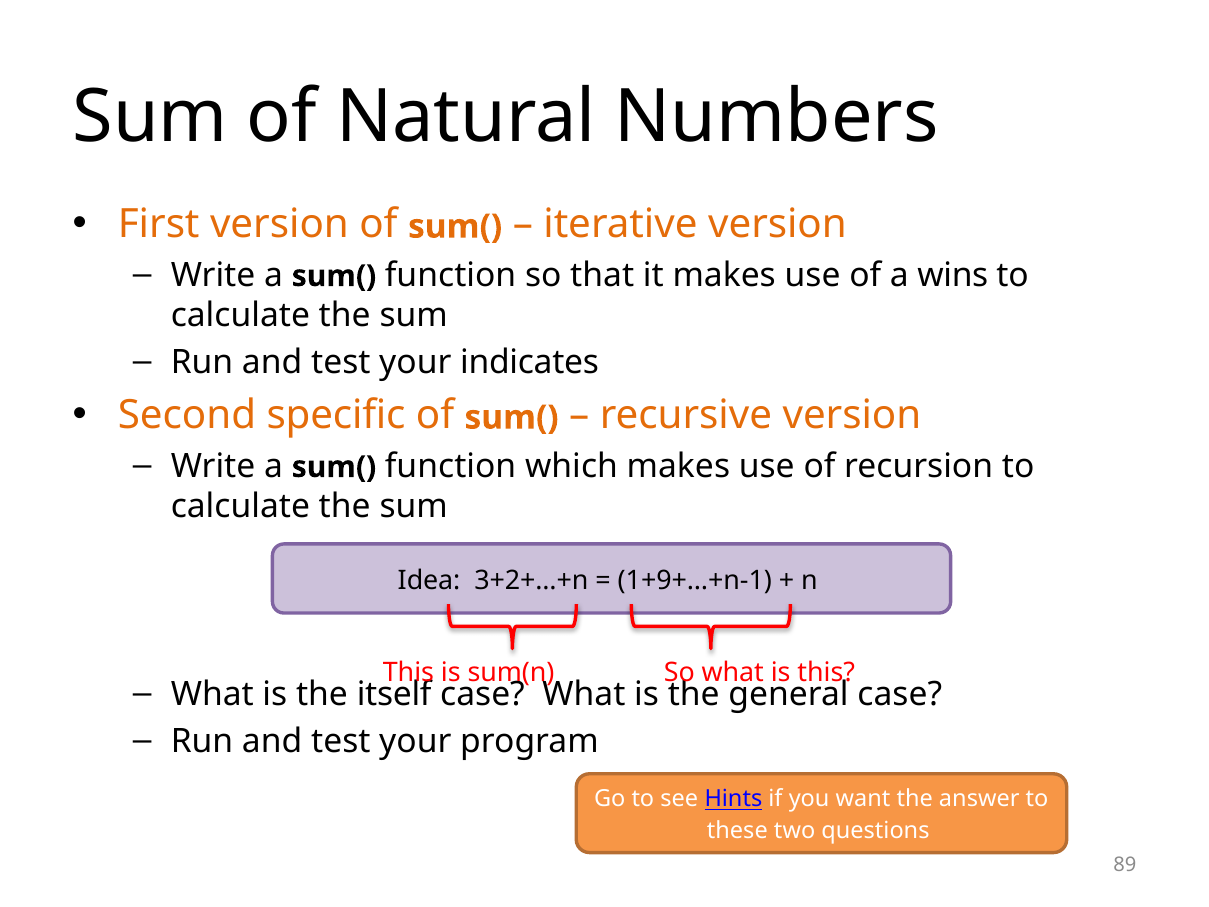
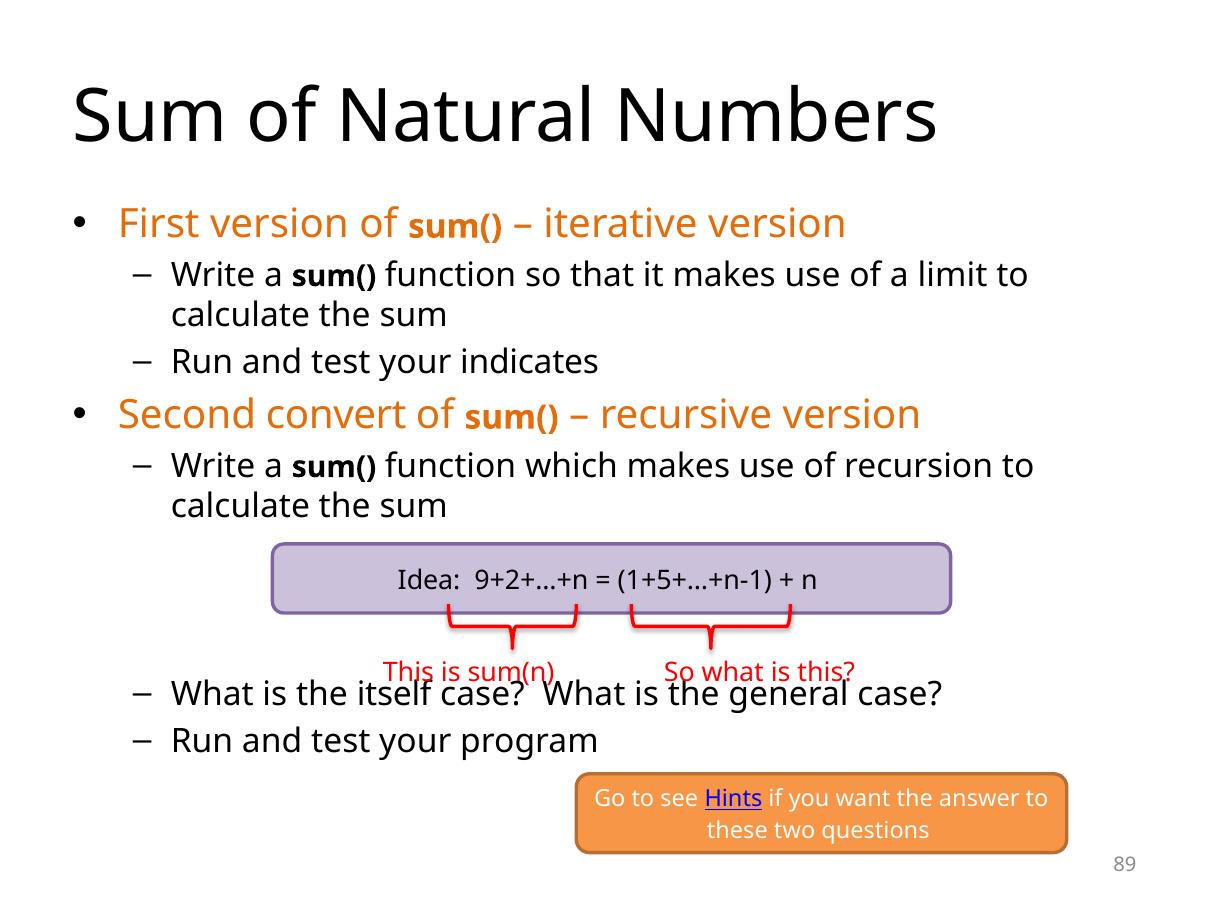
wins: wins -> limit
specific: specific -> convert
3+2+…+n: 3+2+…+n -> 9+2+…+n
1+9+…+n-1: 1+9+…+n-1 -> 1+5+…+n-1
